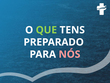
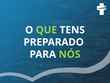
NÓS colour: pink -> light green
